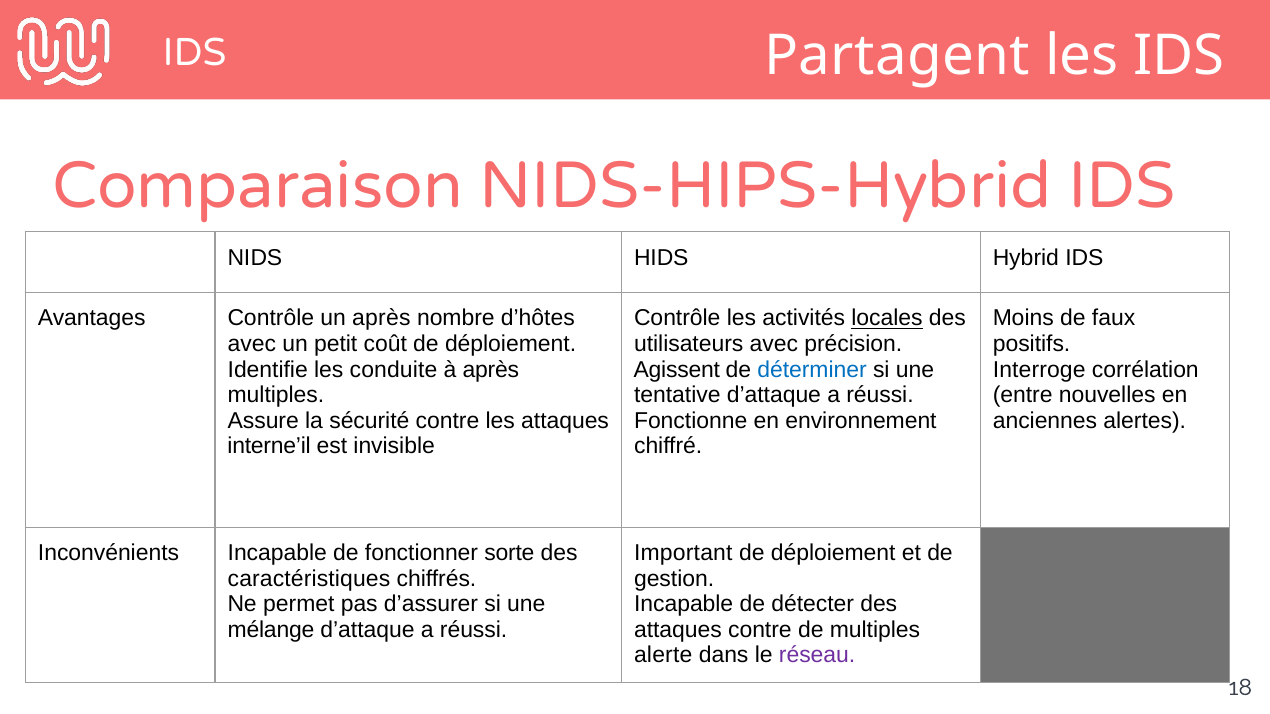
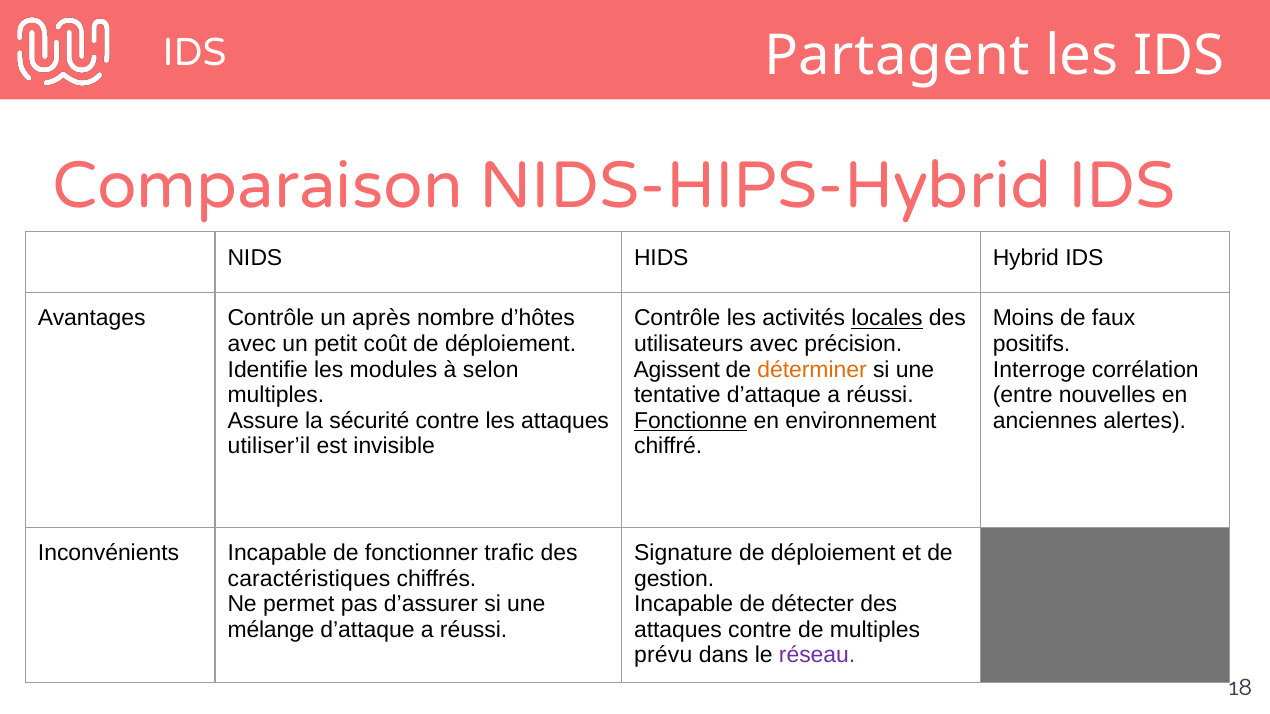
conduite: conduite -> modules
à après: après -> selon
déterminer colour: blue -> orange
Fonctionne underline: none -> present
interne’il: interne’il -> utiliser’il
sorte: sorte -> trafic
Important: Important -> Signature
alerte: alerte -> prévu
